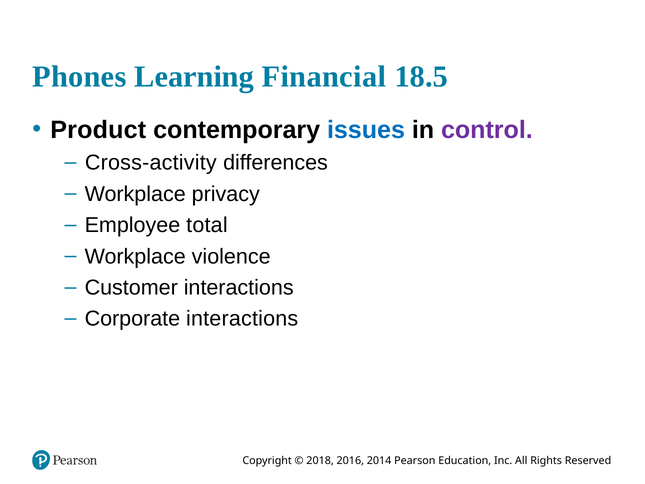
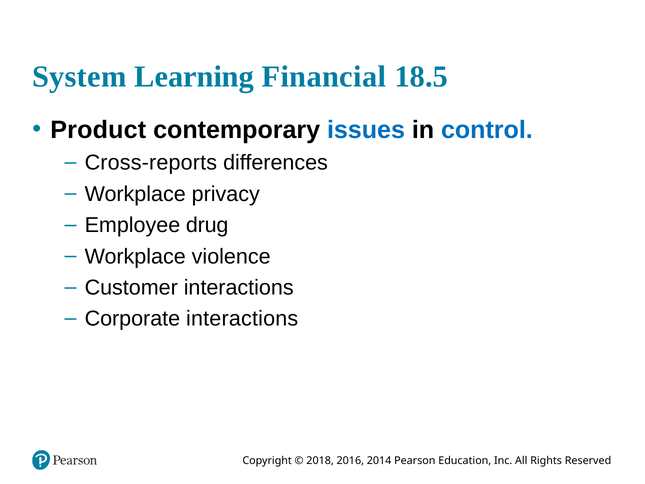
Phones: Phones -> System
control colour: purple -> blue
Cross-activity: Cross-activity -> Cross-reports
total: total -> drug
